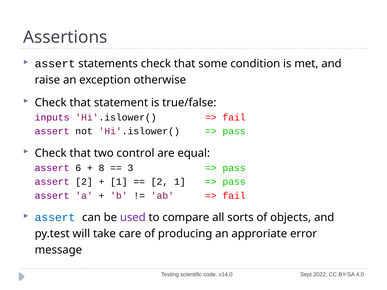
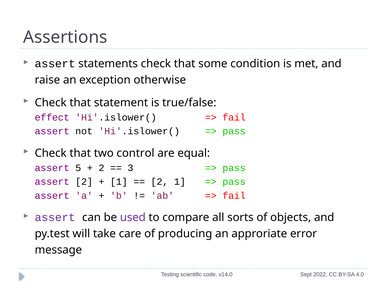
inputs: inputs -> effect
6: 6 -> 5
8 at (101, 168): 8 -> 2
assert at (55, 218) colour: blue -> purple
